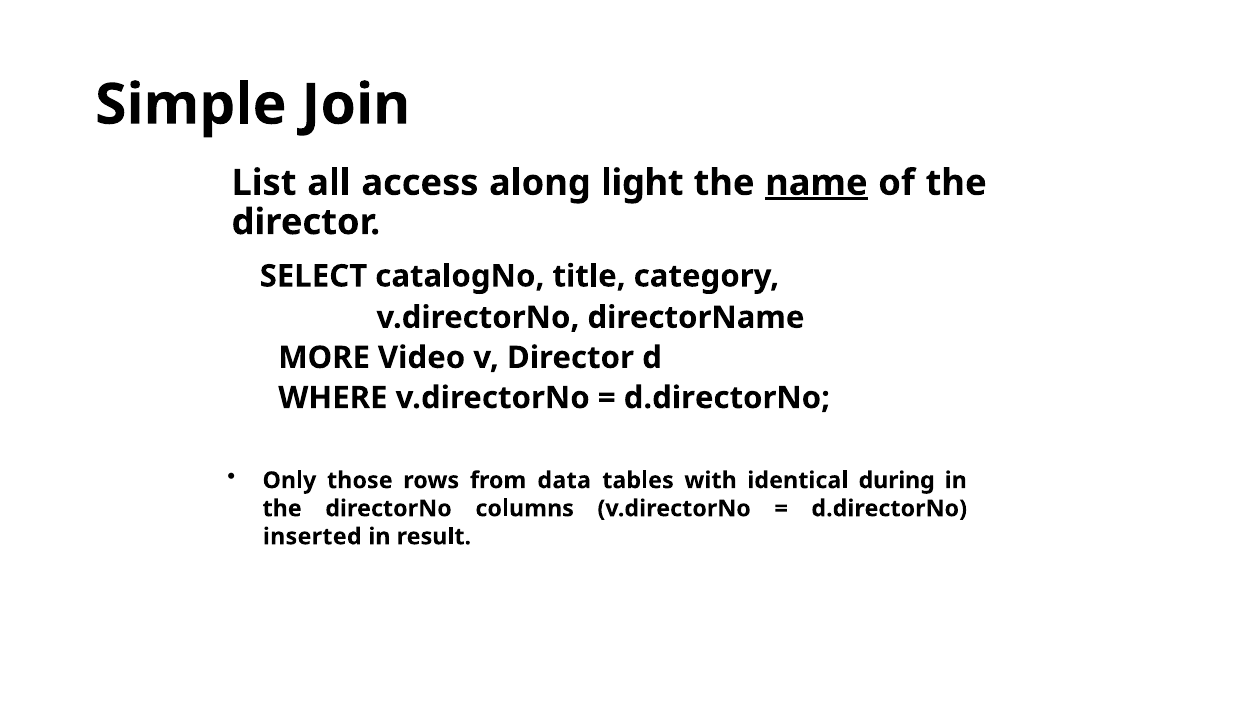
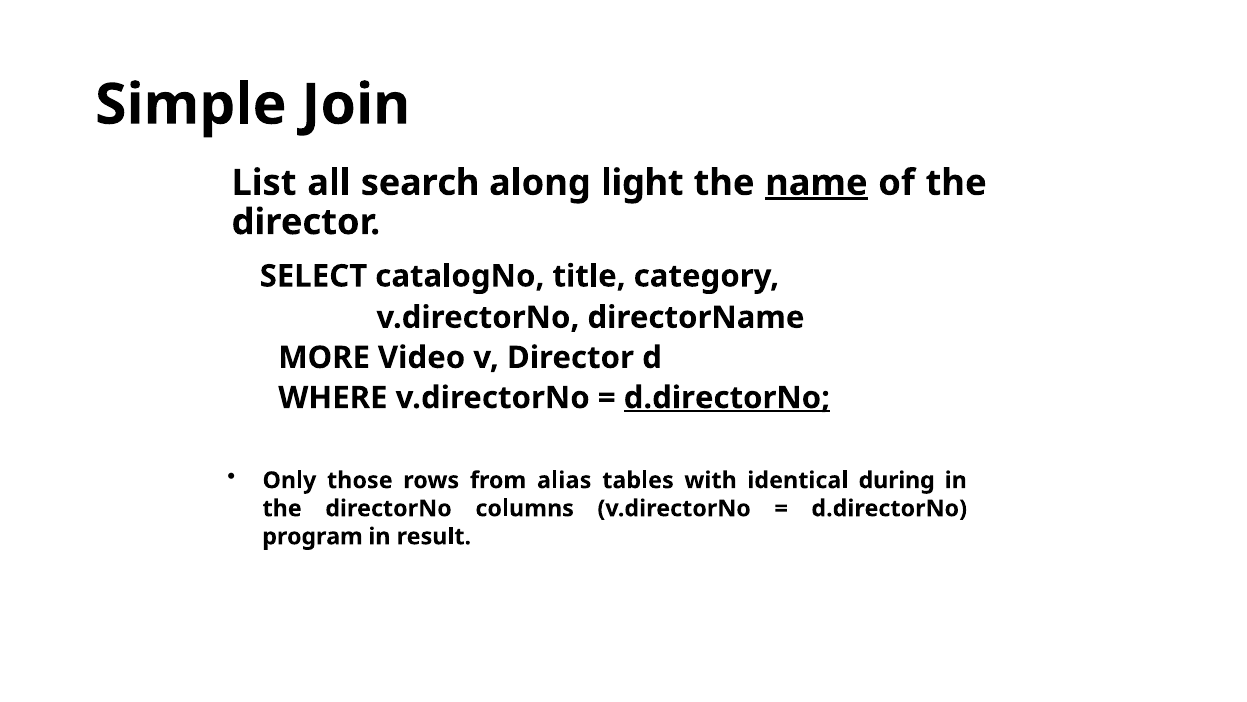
access: access -> search
d.directorNo at (727, 398) underline: none -> present
data: data -> alias
inserted: inserted -> program
